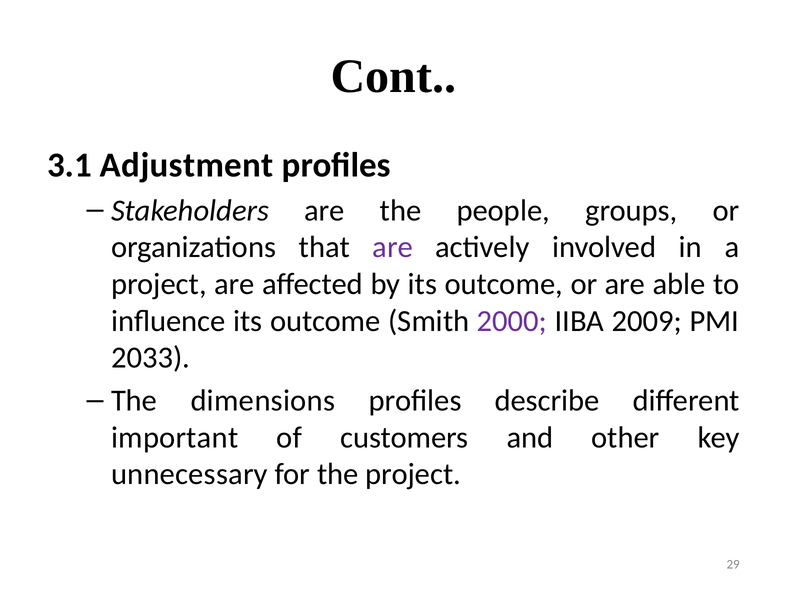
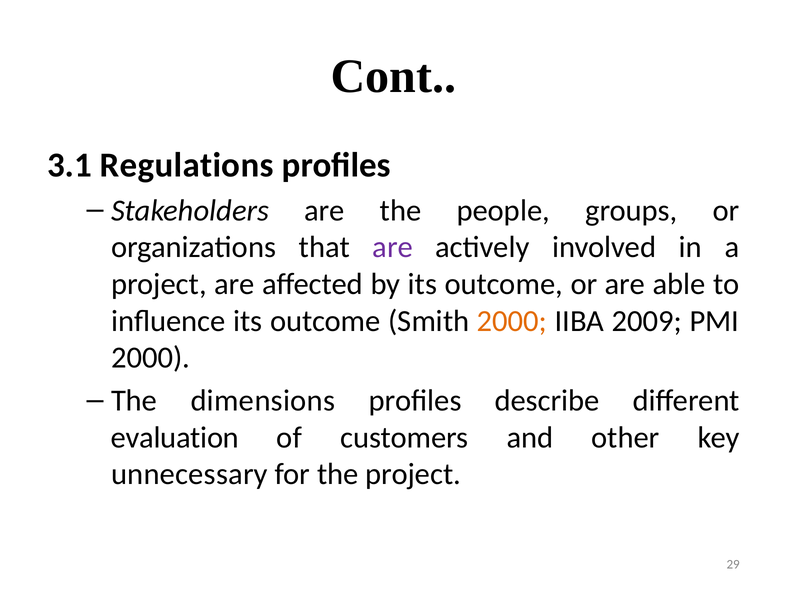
Adjustment: Adjustment -> Regulations
2000 at (512, 321) colour: purple -> orange
2033 at (151, 357): 2033 -> 2000
important: important -> evaluation
